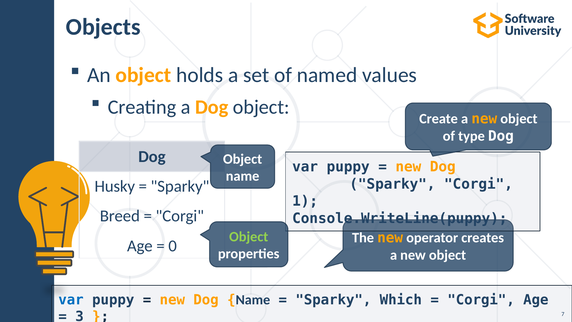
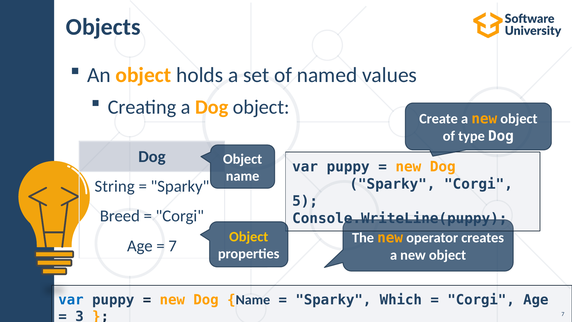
Husky: Husky -> String
1: 1 -> 5
Object at (249, 237) colour: light green -> yellow
0 at (173, 246): 0 -> 7
